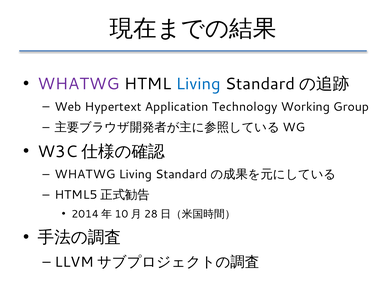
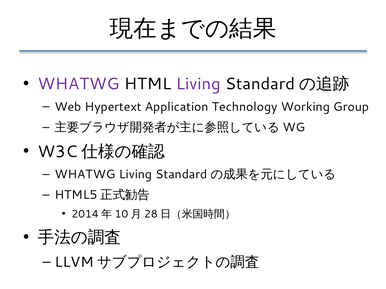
Living at (198, 84) colour: blue -> purple
